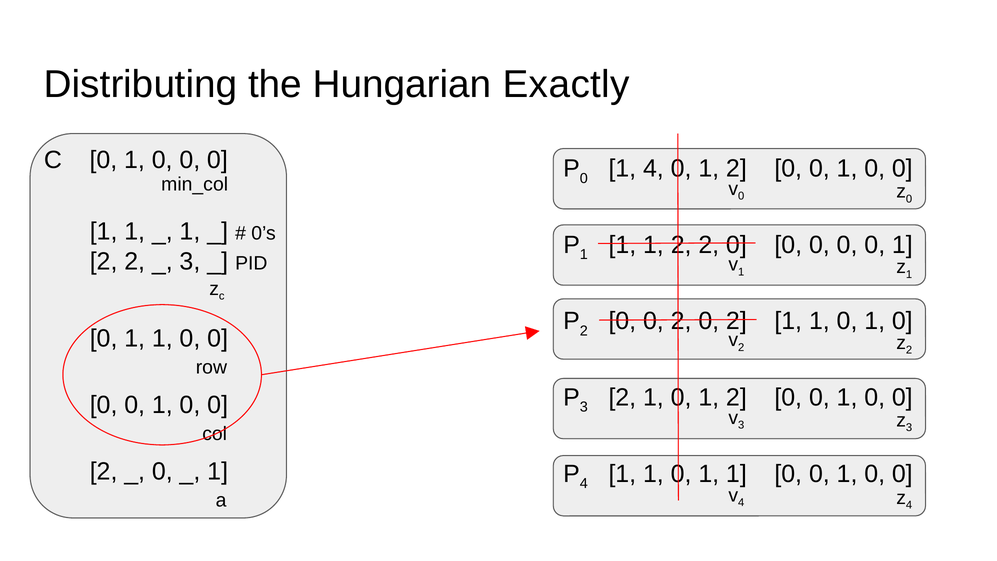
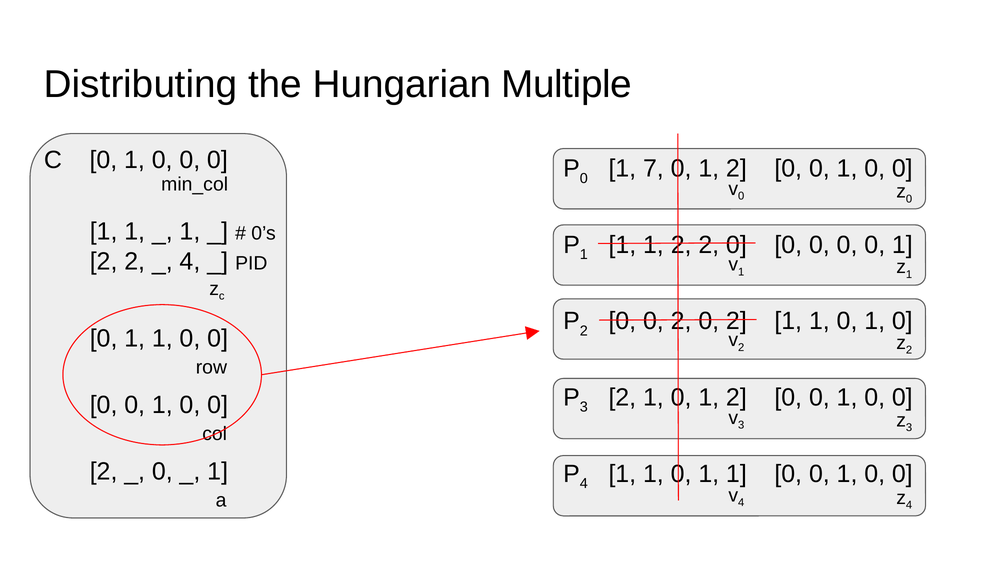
Exactly: Exactly -> Multiple
1 4: 4 -> 7
3 at (190, 261): 3 -> 4
